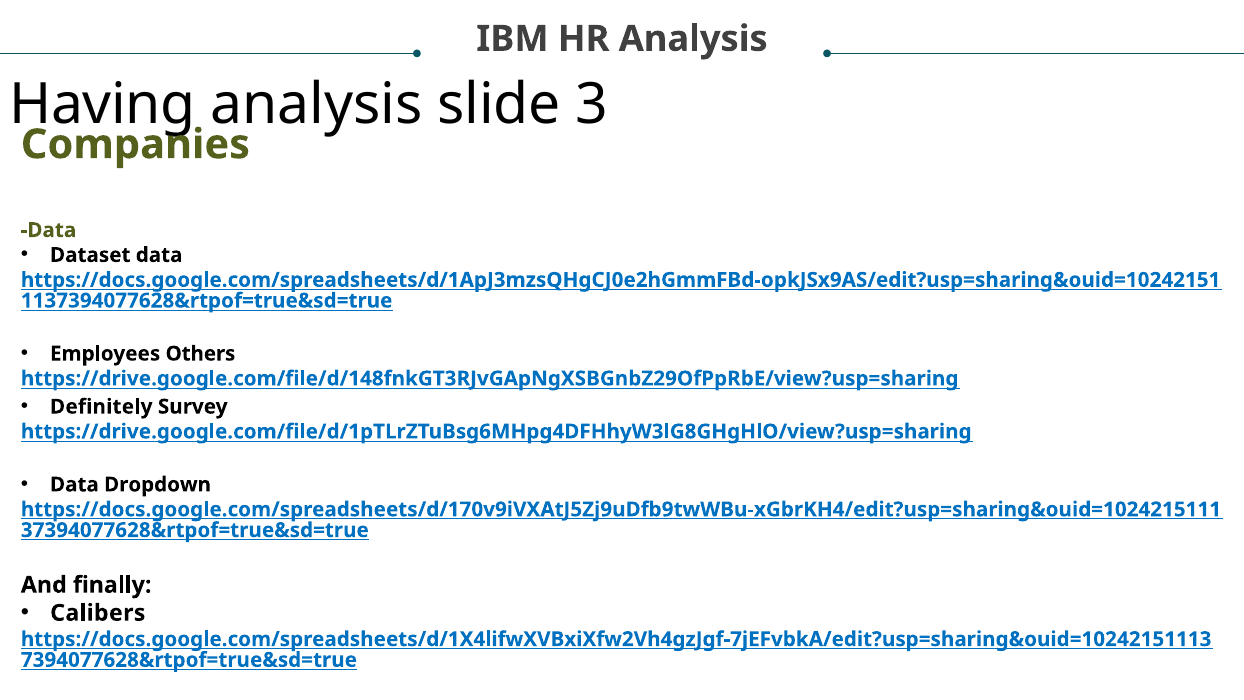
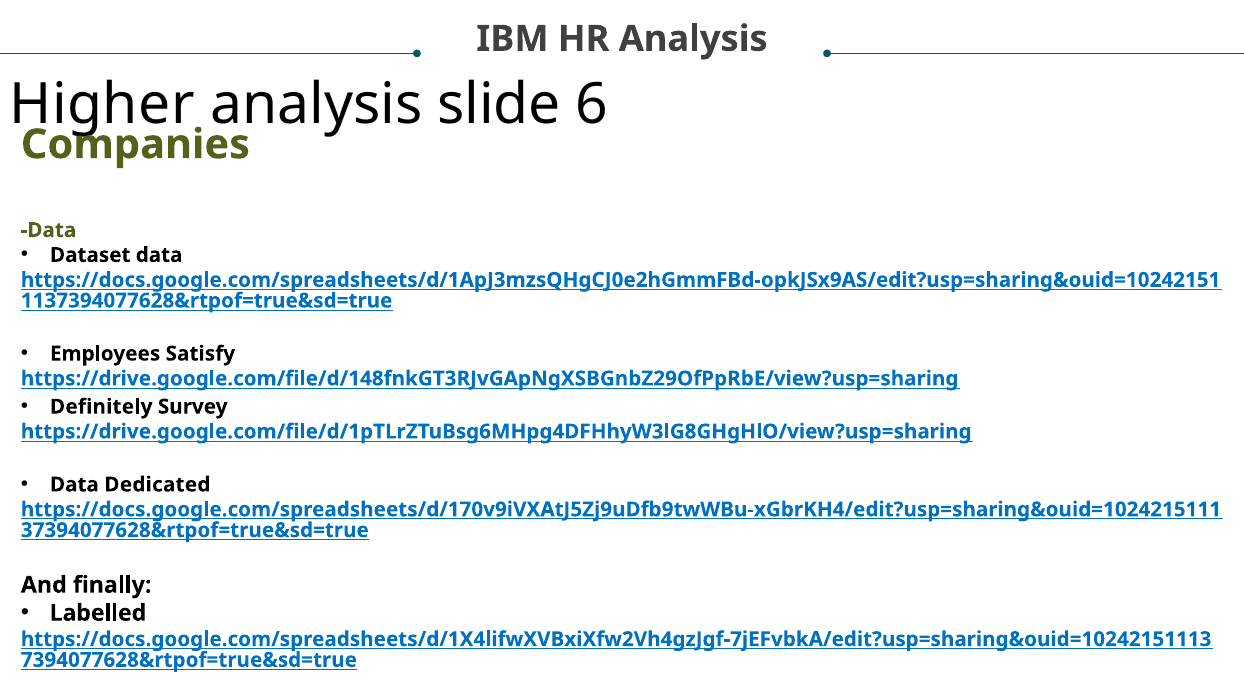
Having: Having -> Higher
3: 3 -> 6
Others: Others -> Satisfy
Dropdown: Dropdown -> Dedicated
Calibers: Calibers -> Labelled
